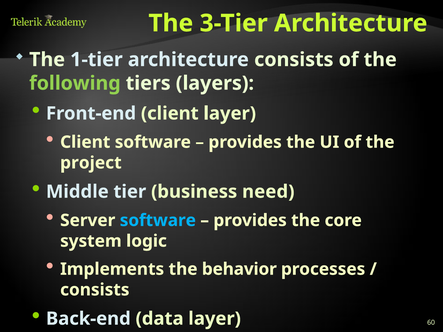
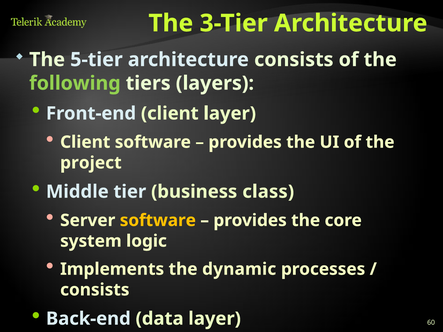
1-tier: 1-tier -> 5-tier
need: need -> class
software at (158, 221) colour: light blue -> yellow
behavior: behavior -> dynamic
